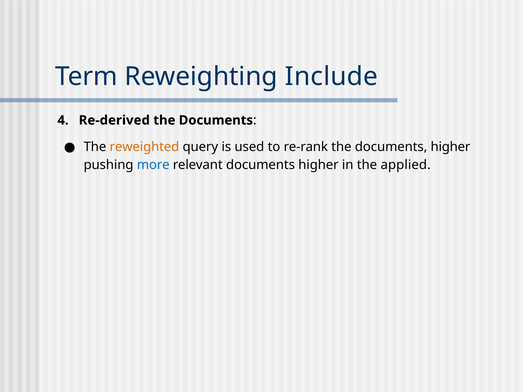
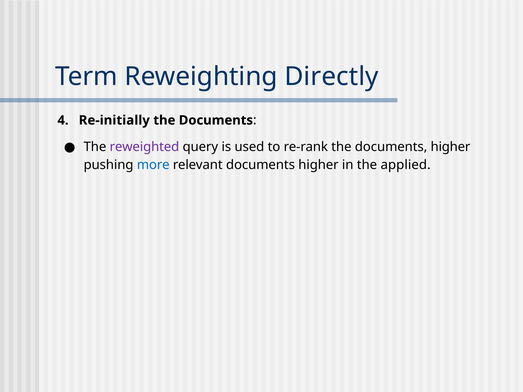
Include: Include -> Directly
Re-derived: Re-derived -> Re-initially
reweighted colour: orange -> purple
